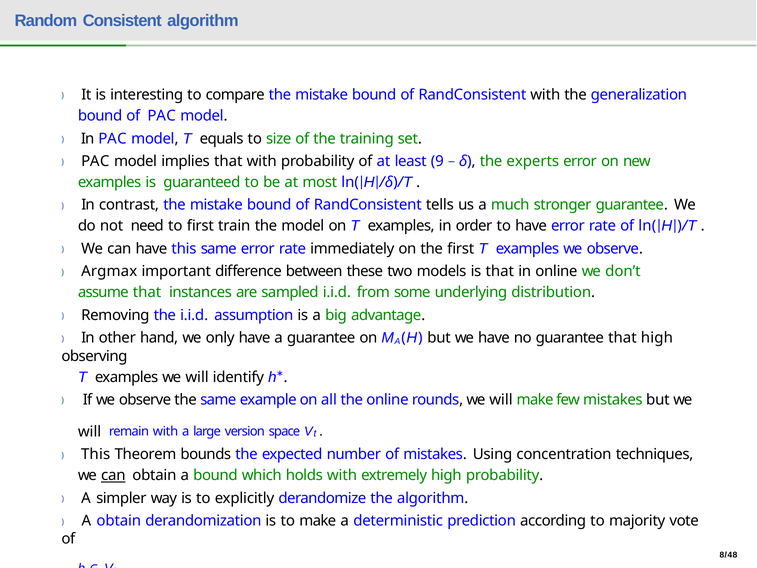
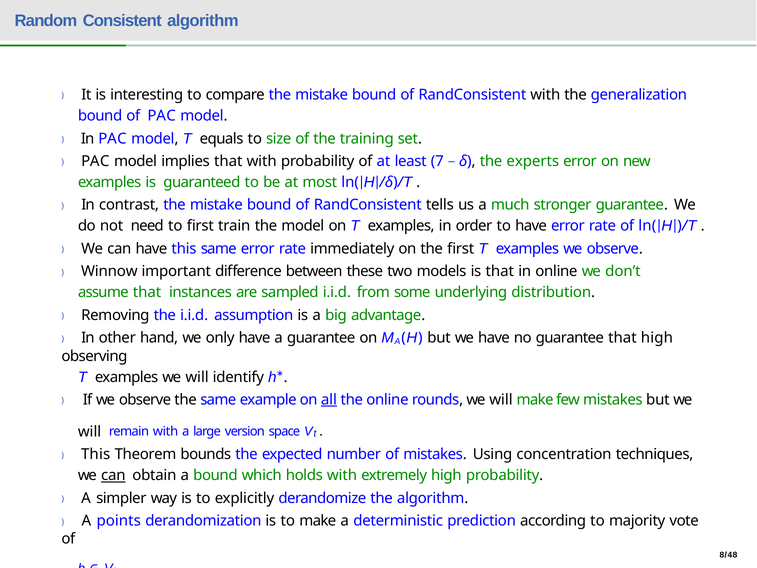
9: 9 -> 7
Argmax: Argmax -> Winnow
all underline: none -> present
A obtain: obtain -> points
